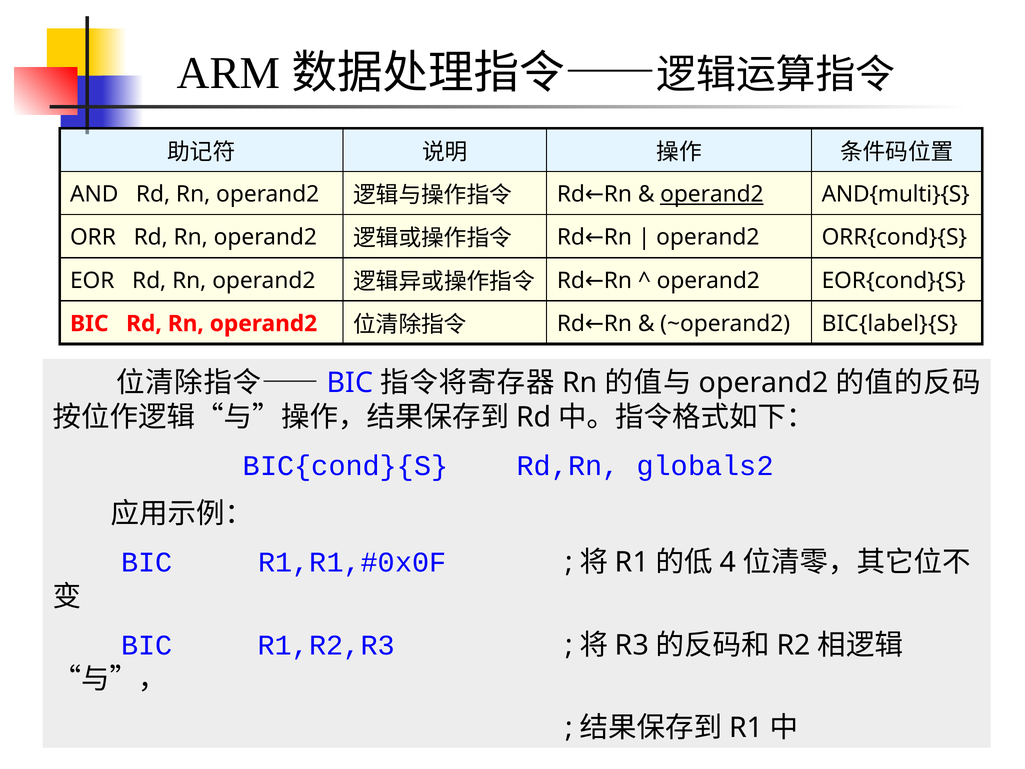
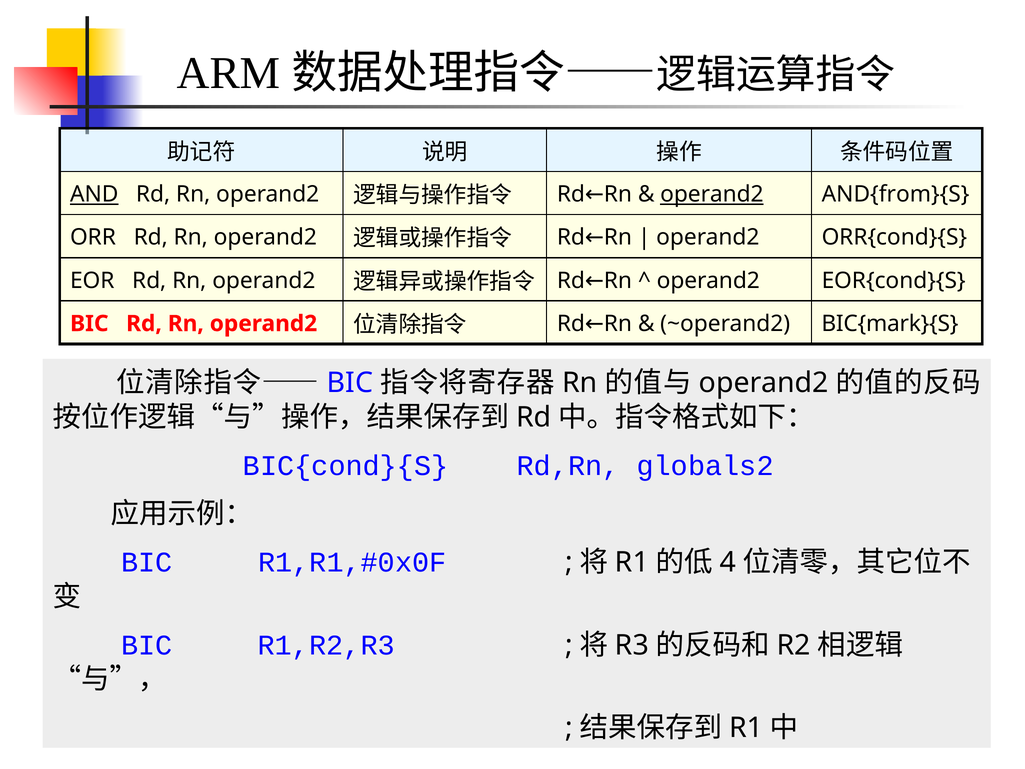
AND{multi}{S: AND{multi}{S -> AND{from}{S
AND underline: none -> present
BIC{label}{S: BIC{label}{S -> BIC{mark}{S
